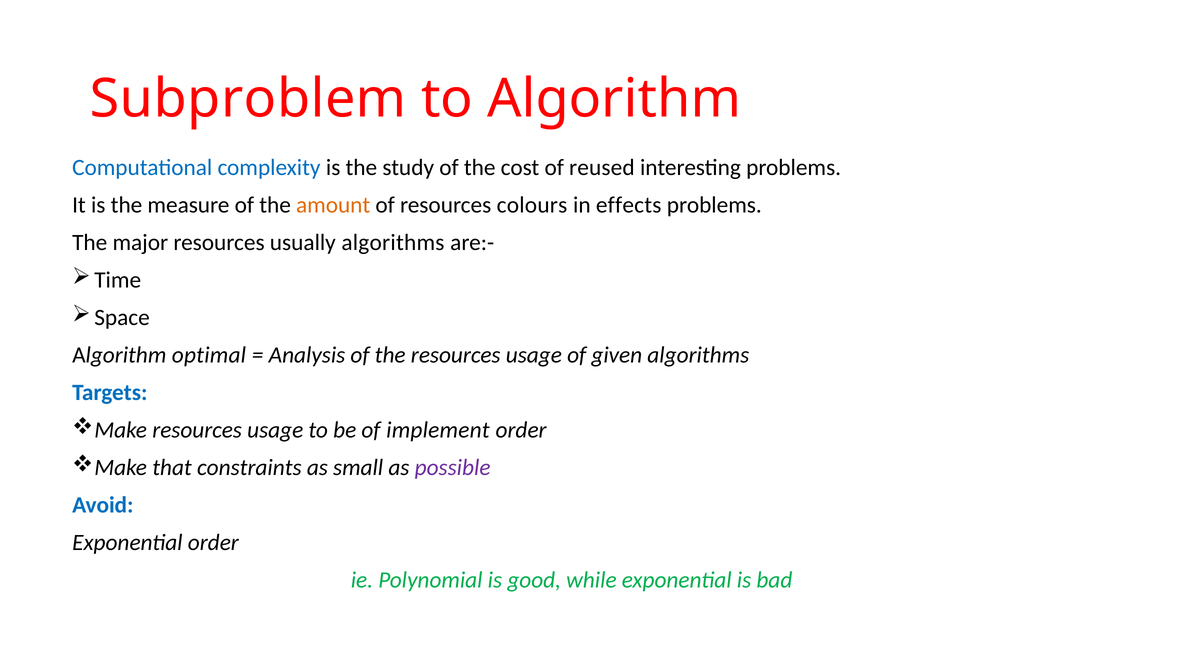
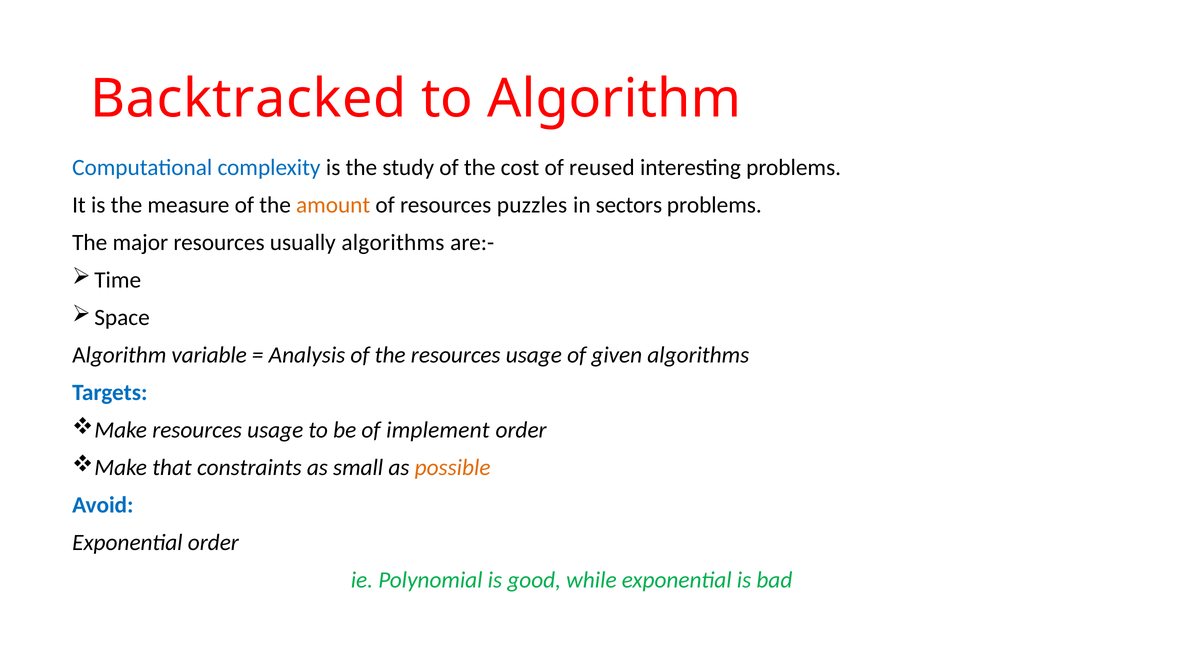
Subproblem: Subproblem -> Backtracked
colours: colours -> puzzles
effects: effects -> sectors
optimal: optimal -> variable
possible colour: purple -> orange
